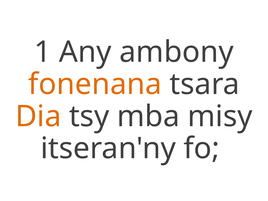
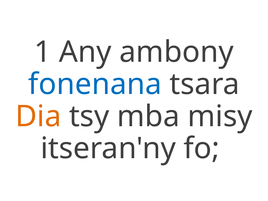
fonenana colour: orange -> blue
